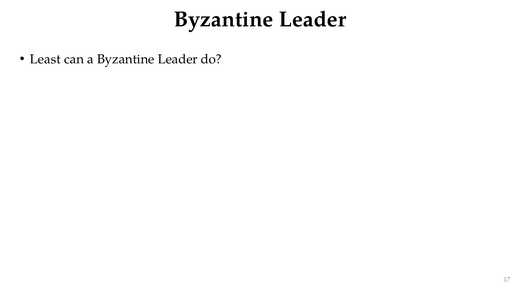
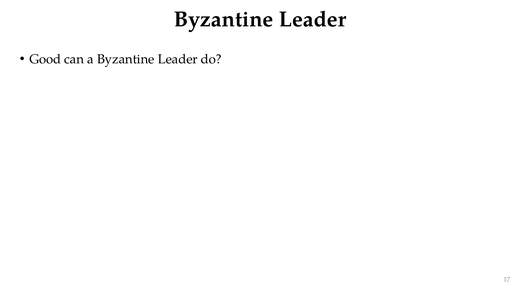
Least: Least -> Good
